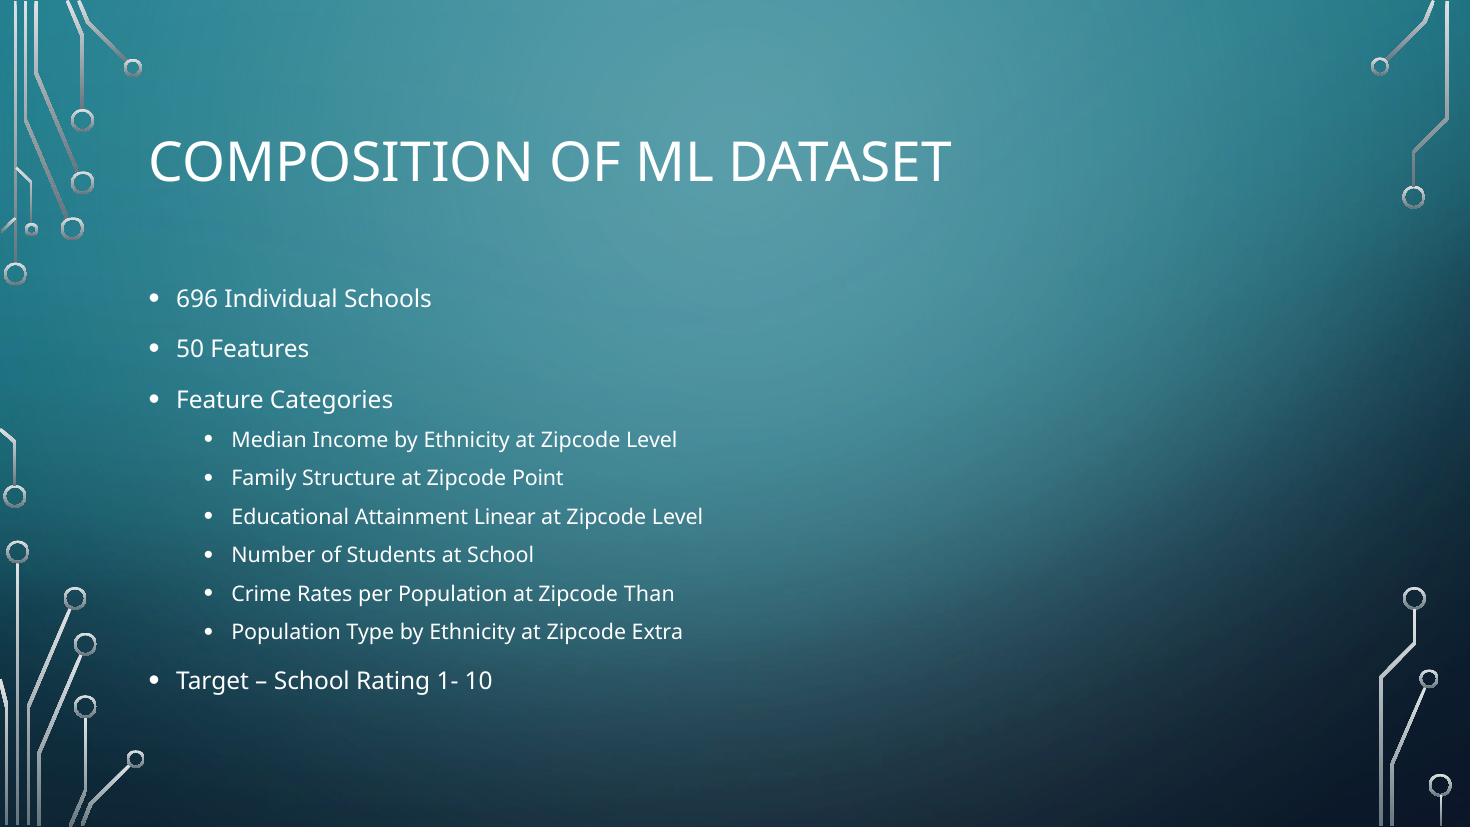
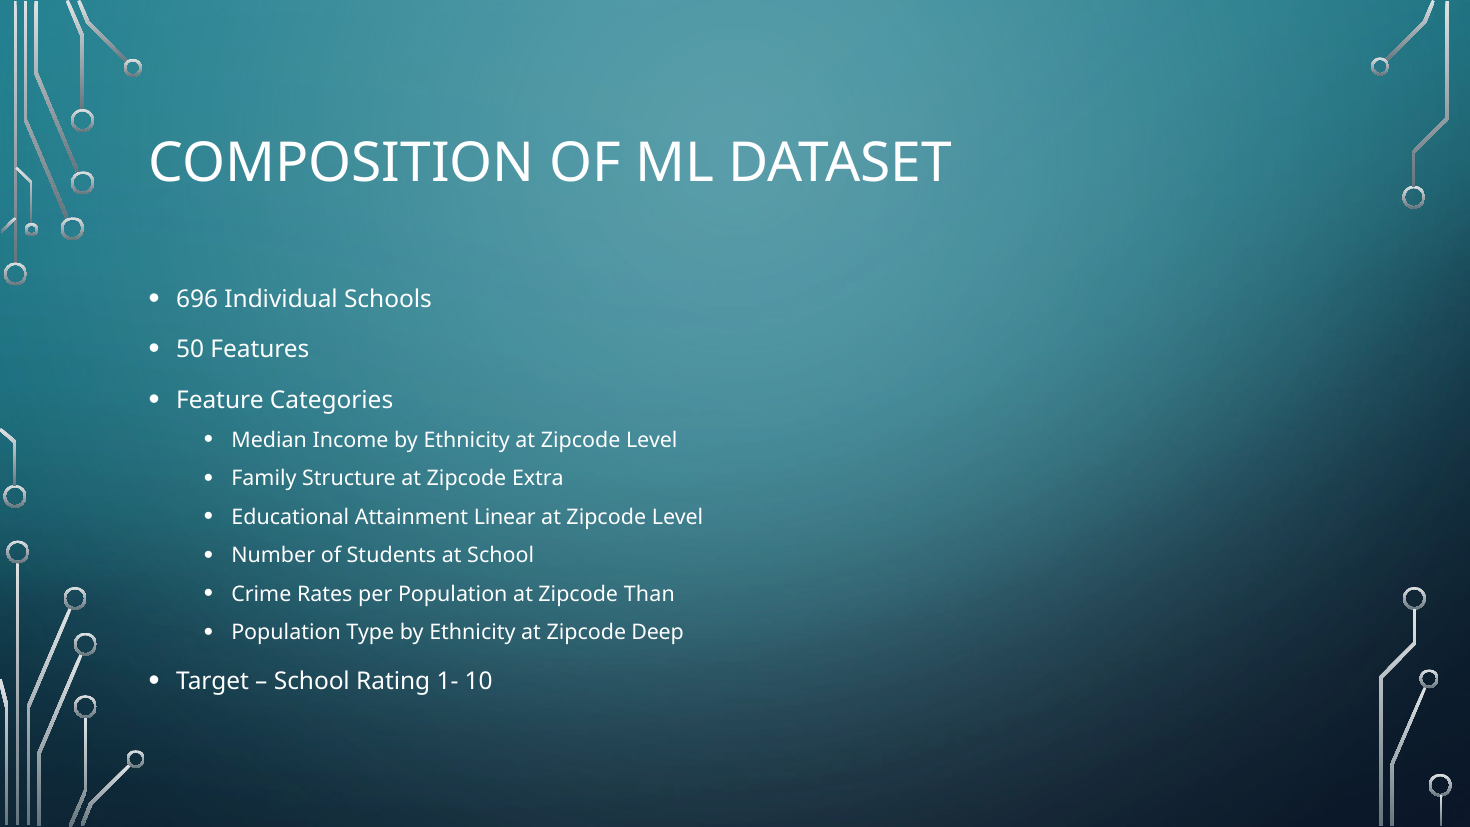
Point: Point -> Extra
Extra: Extra -> Deep
